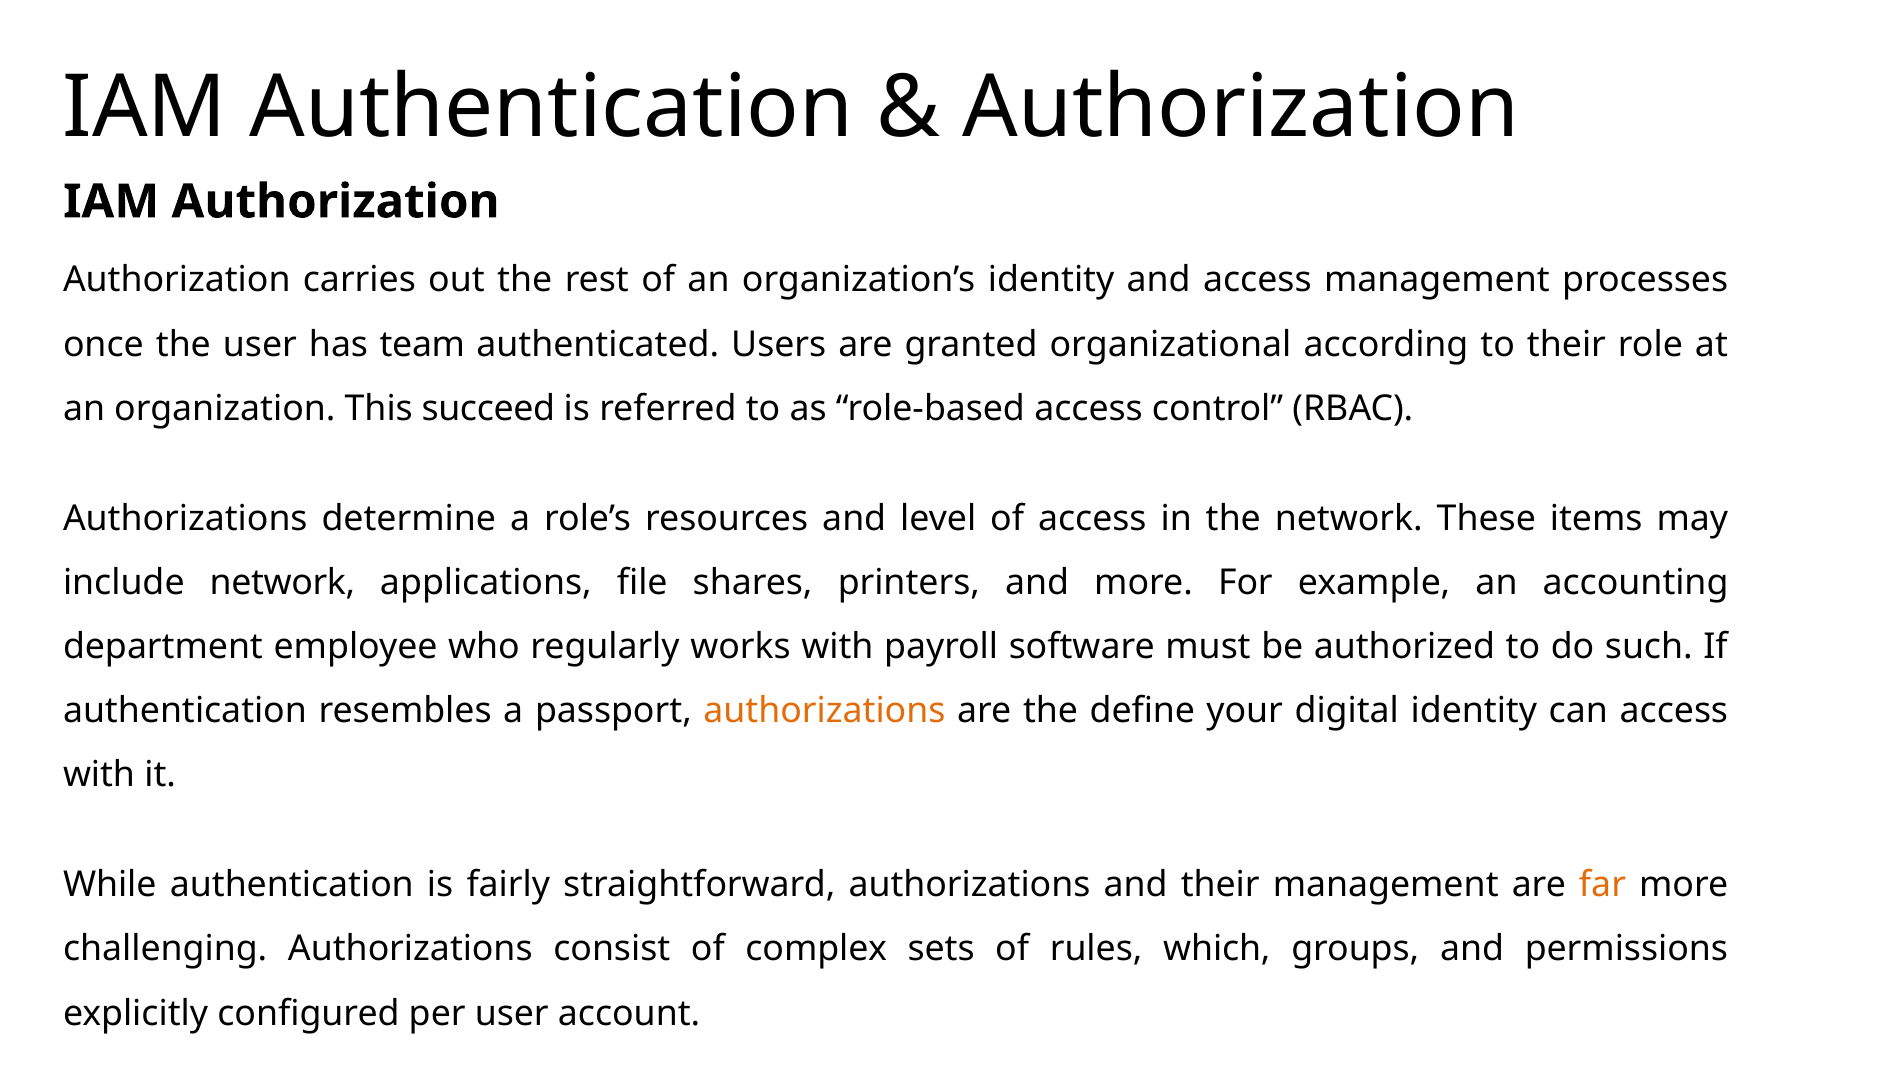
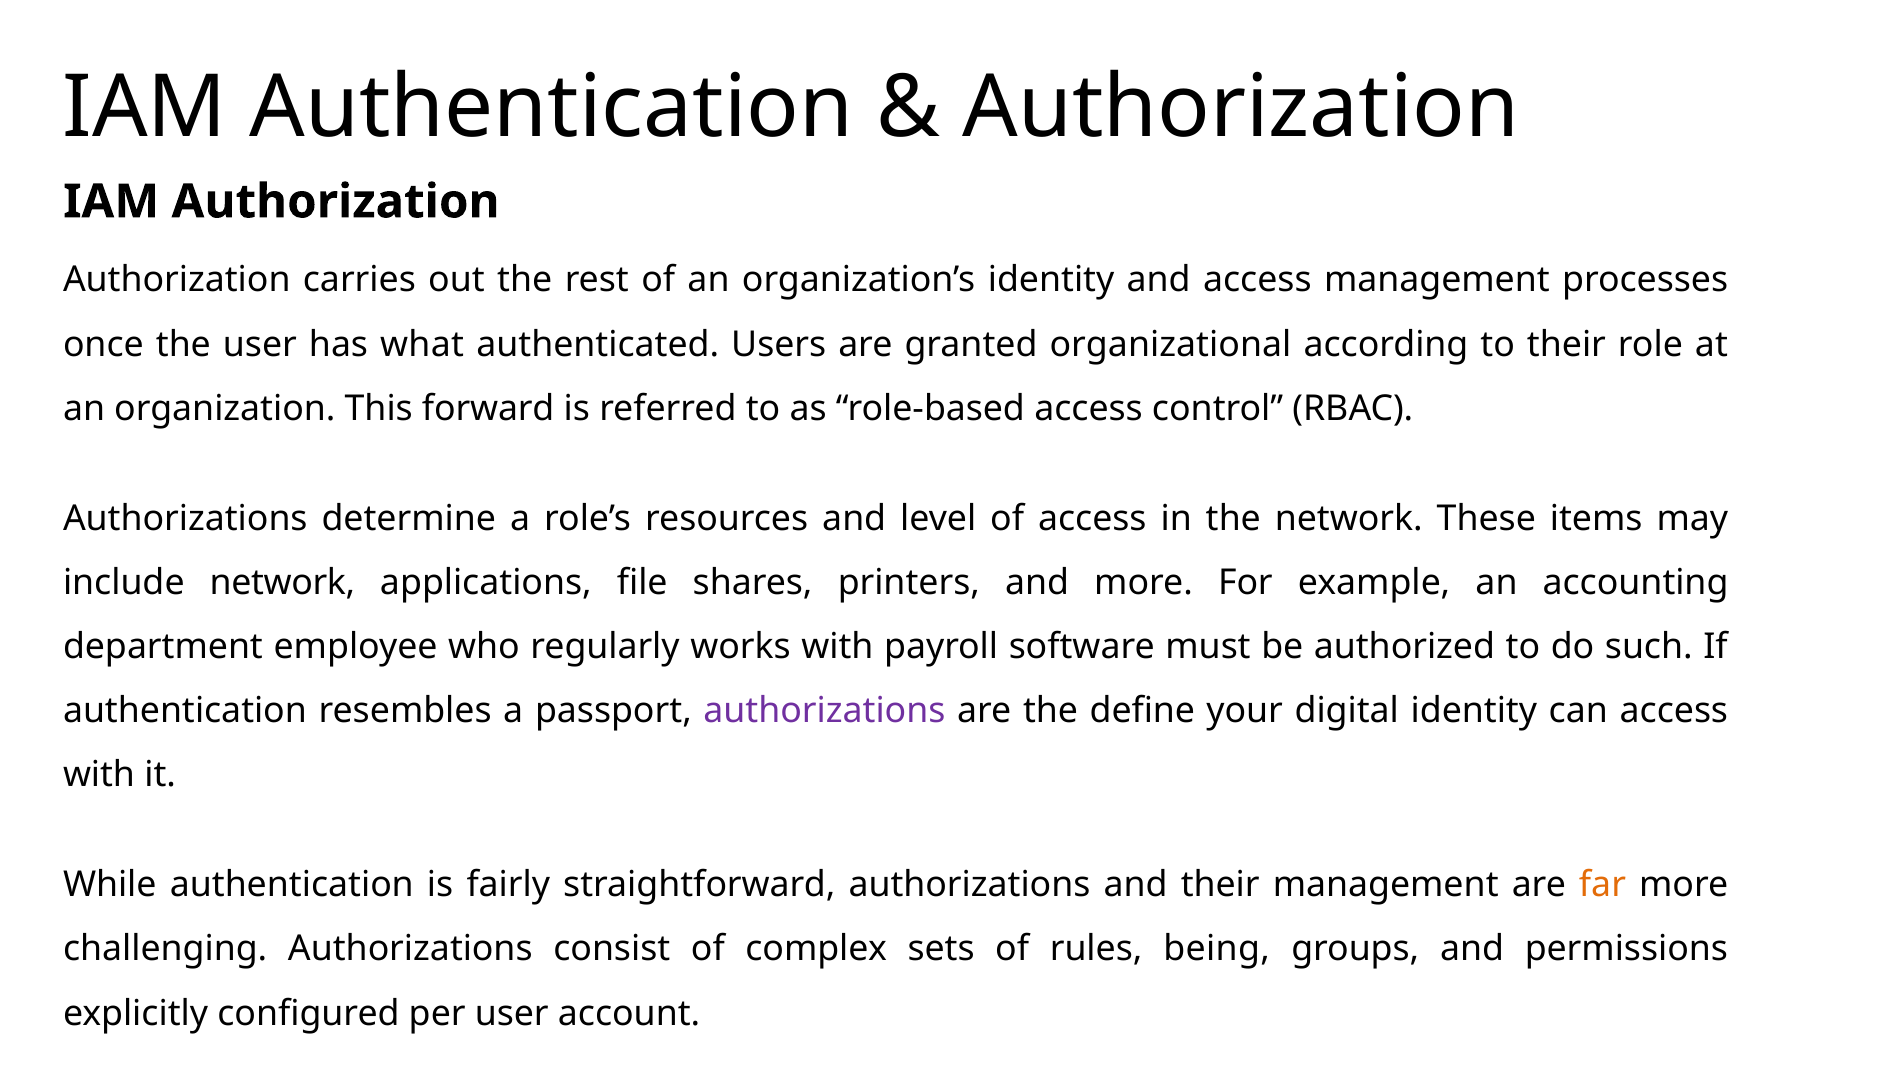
team: team -> what
succeed: succeed -> forward
authorizations at (824, 711) colour: orange -> purple
which: which -> being
